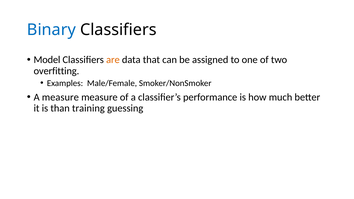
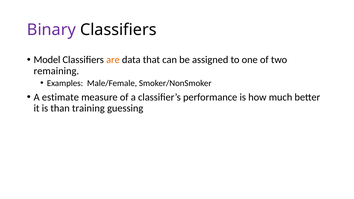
Binary colour: blue -> purple
overfitting: overfitting -> remaining
A measure: measure -> estimate
